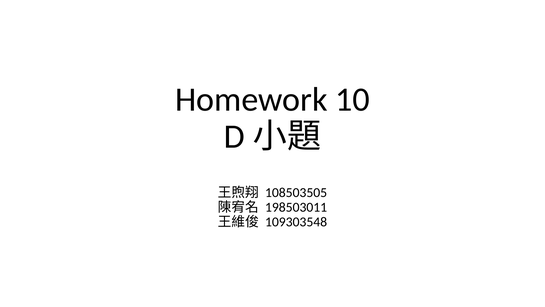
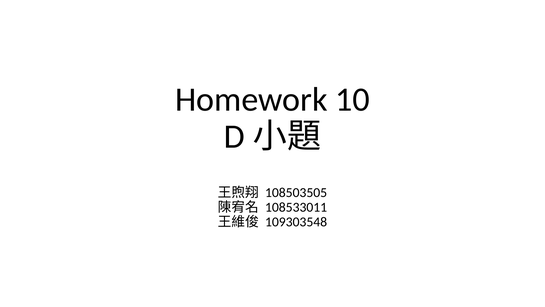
198503011: 198503011 -> 108533011
